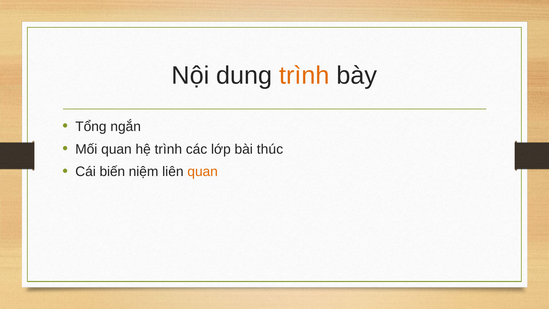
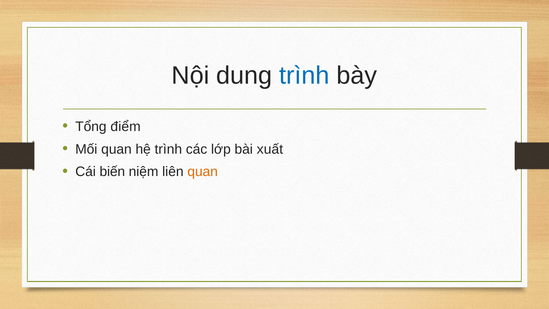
trình at (304, 75) colour: orange -> blue
ngắn: ngắn -> điểm
thúc: thúc -> xuất
